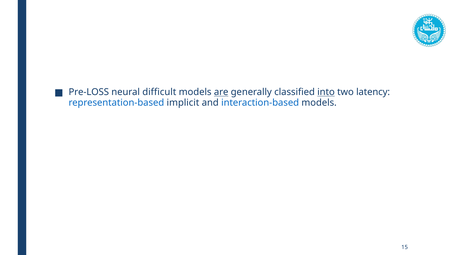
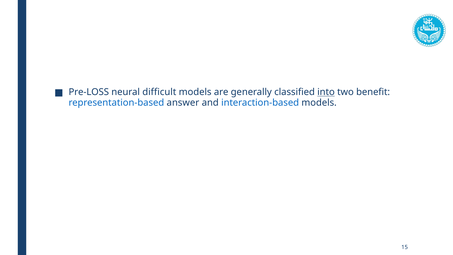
are underline: present -> none
latency: latency -> benefit
implicit: implicit -> answer
